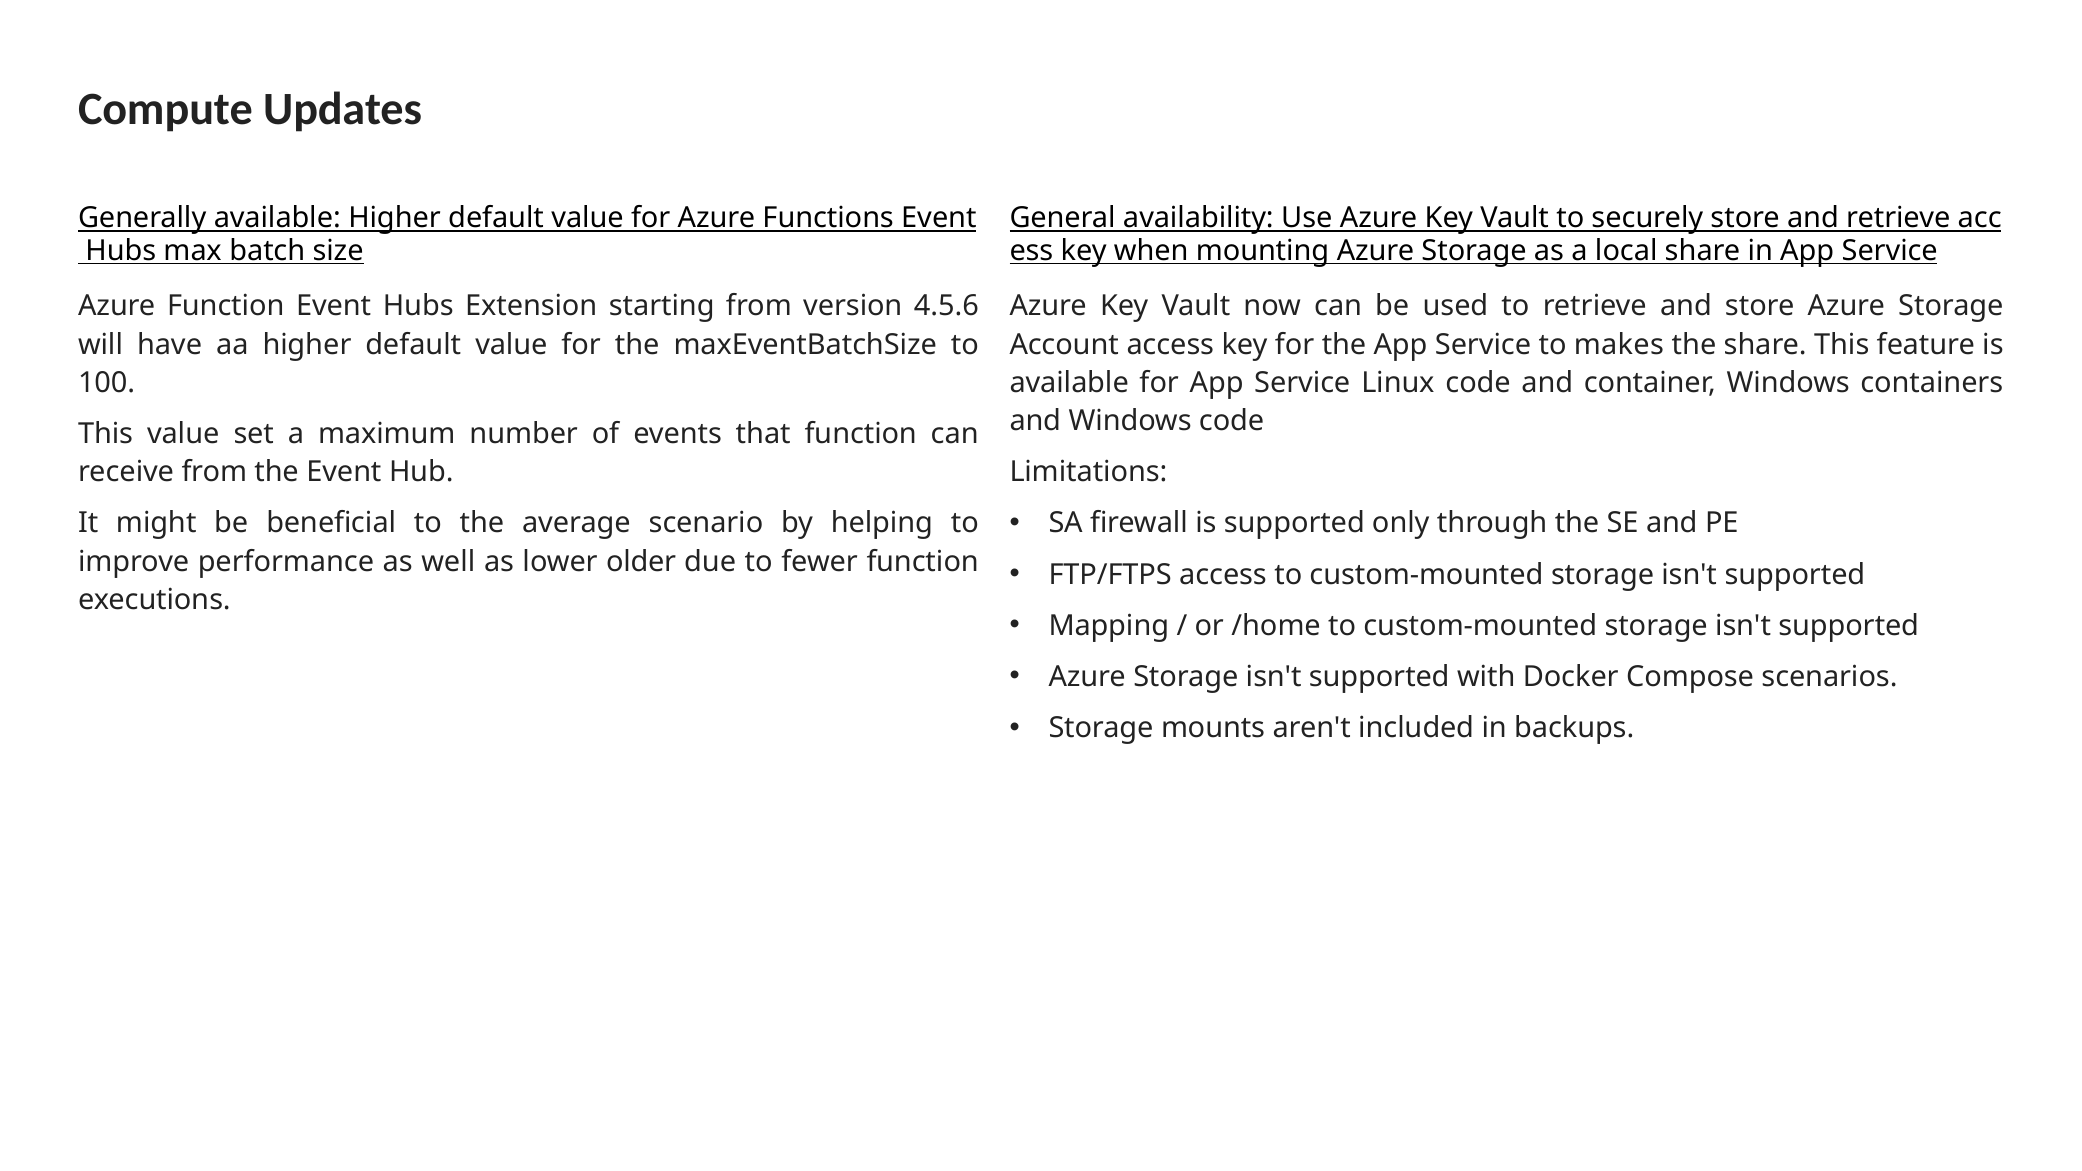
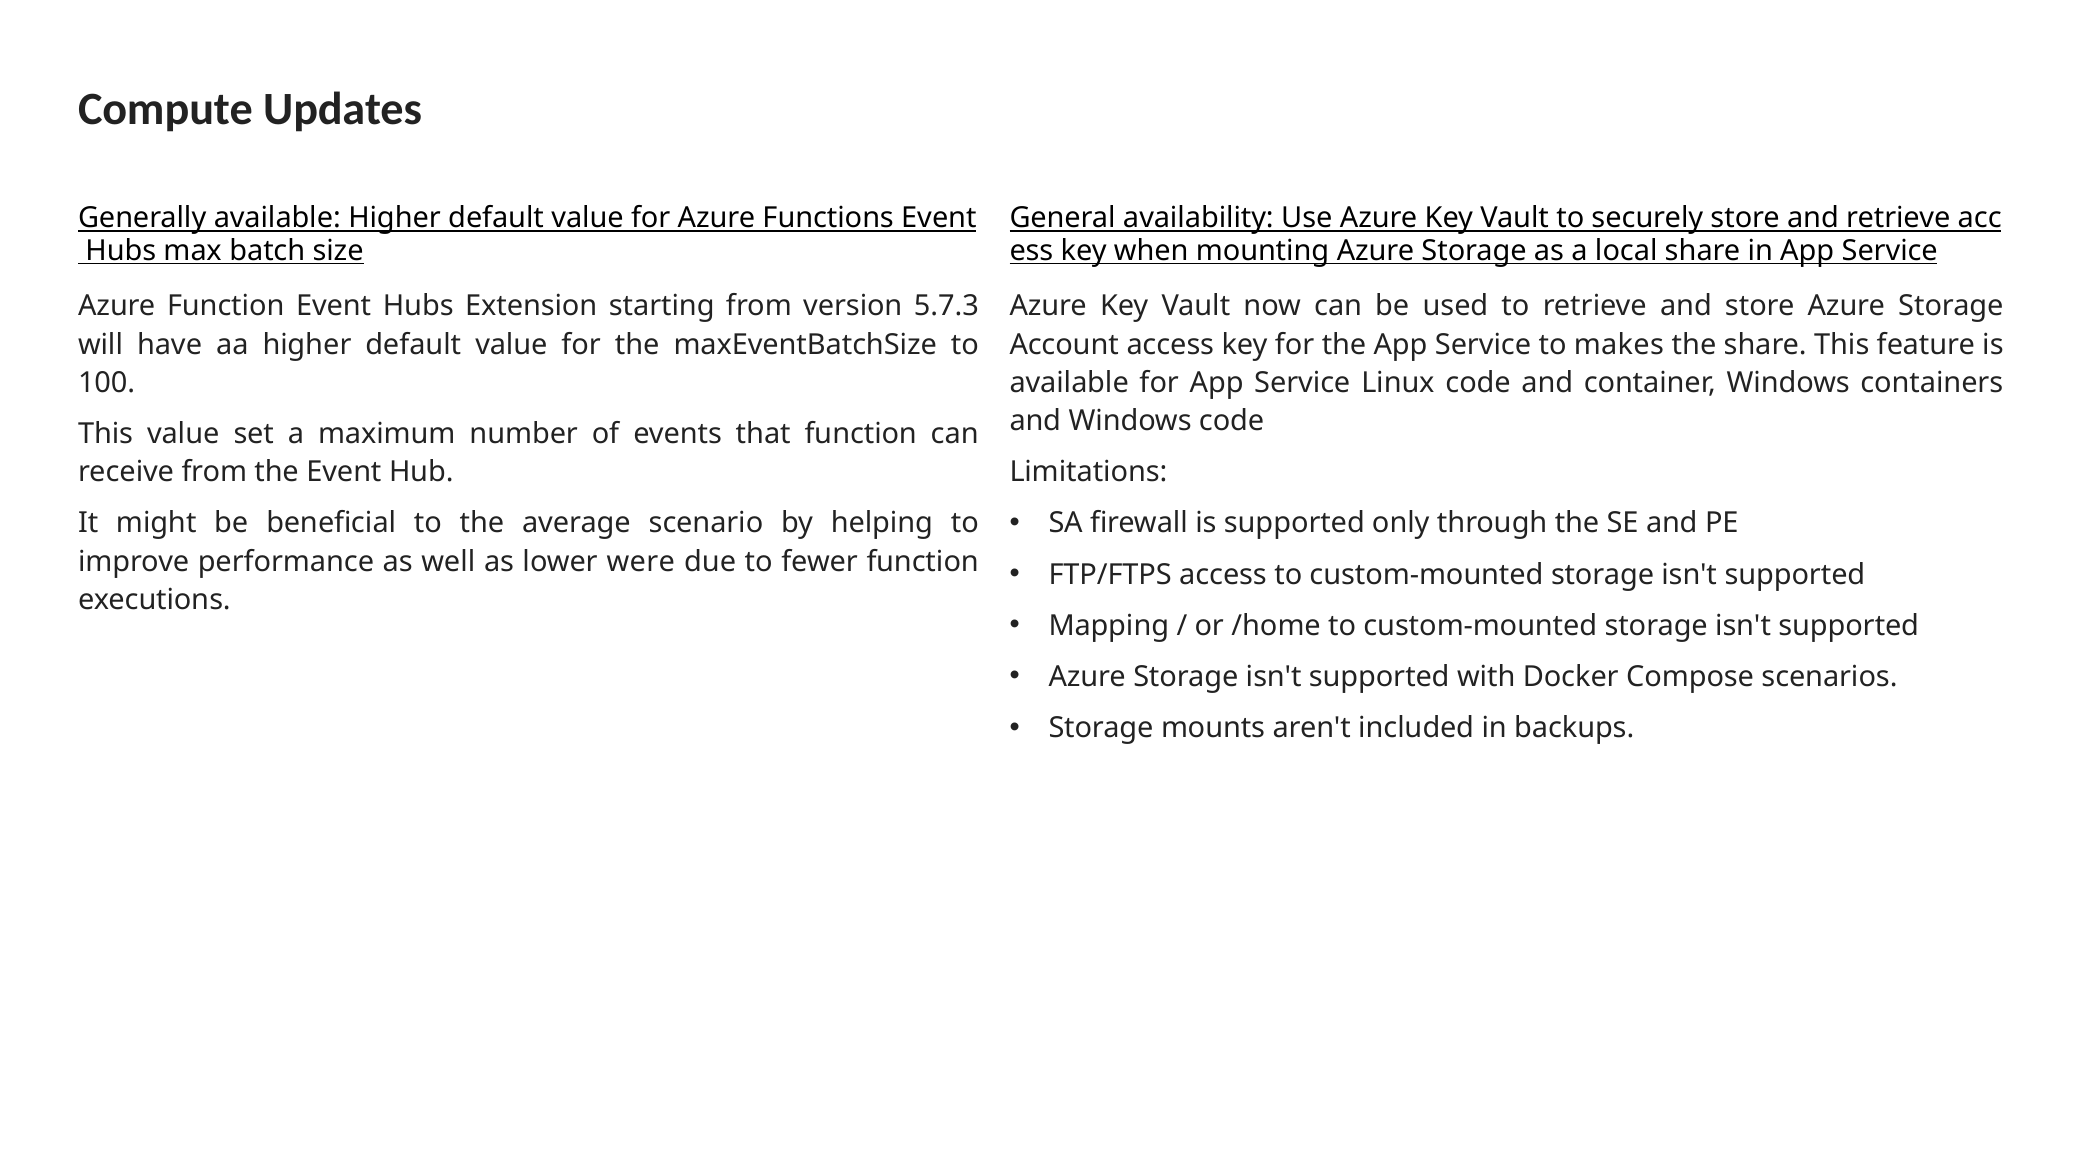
4.5.6: 4.5.6 -> 5.7.3
older: older -> were
